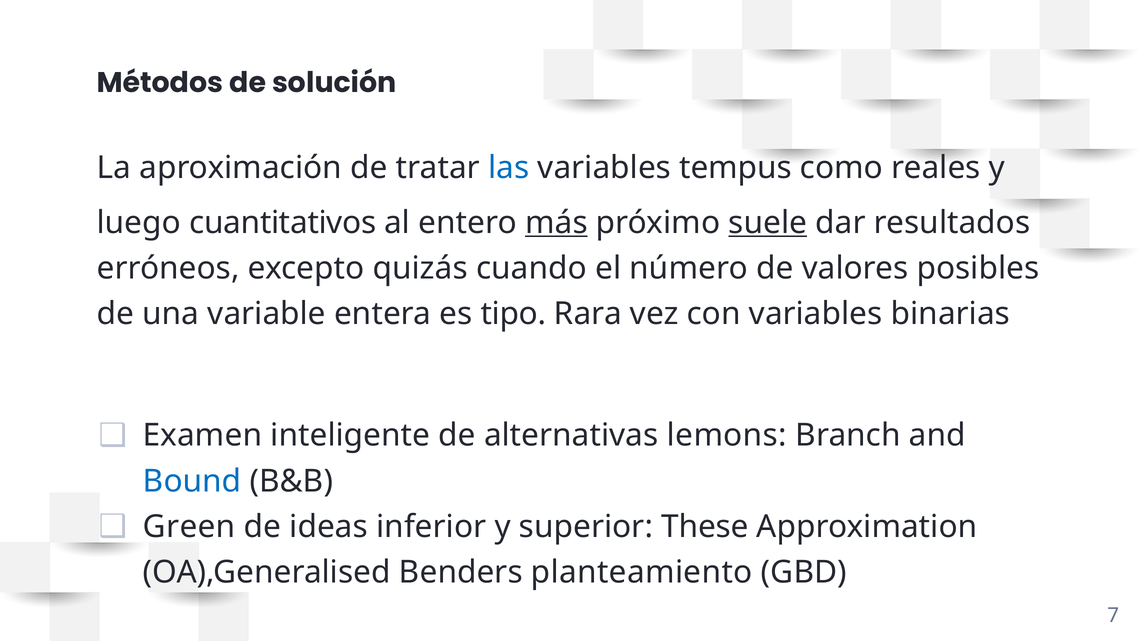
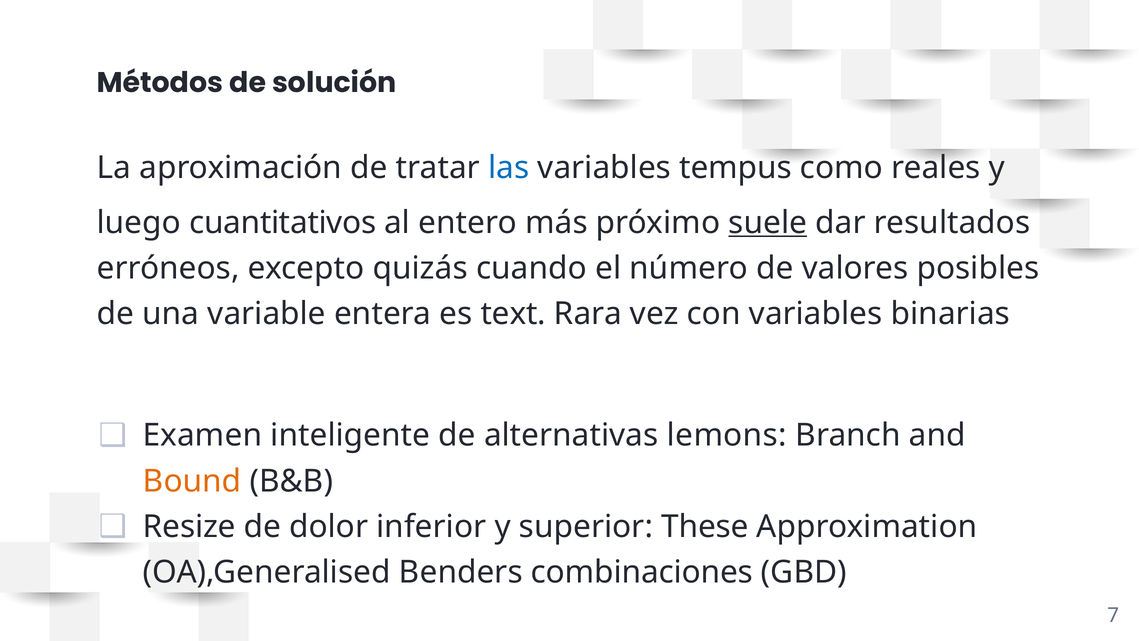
más underline: present -> none
tipo: tipo -> text
Bound colour: blue -> orange
Green: Green -> Resize
ideas: ideas -> dolor
planteamiento: planteamiento -> combinaciones
